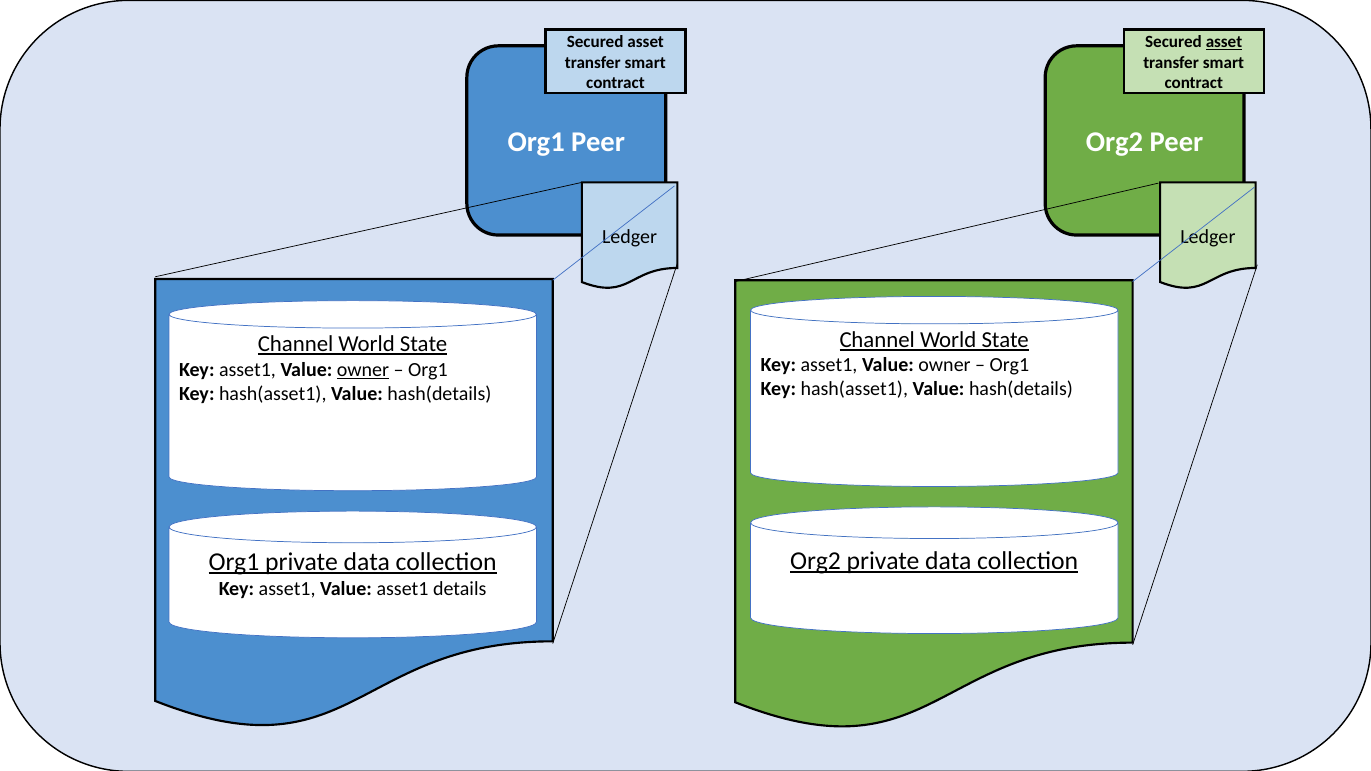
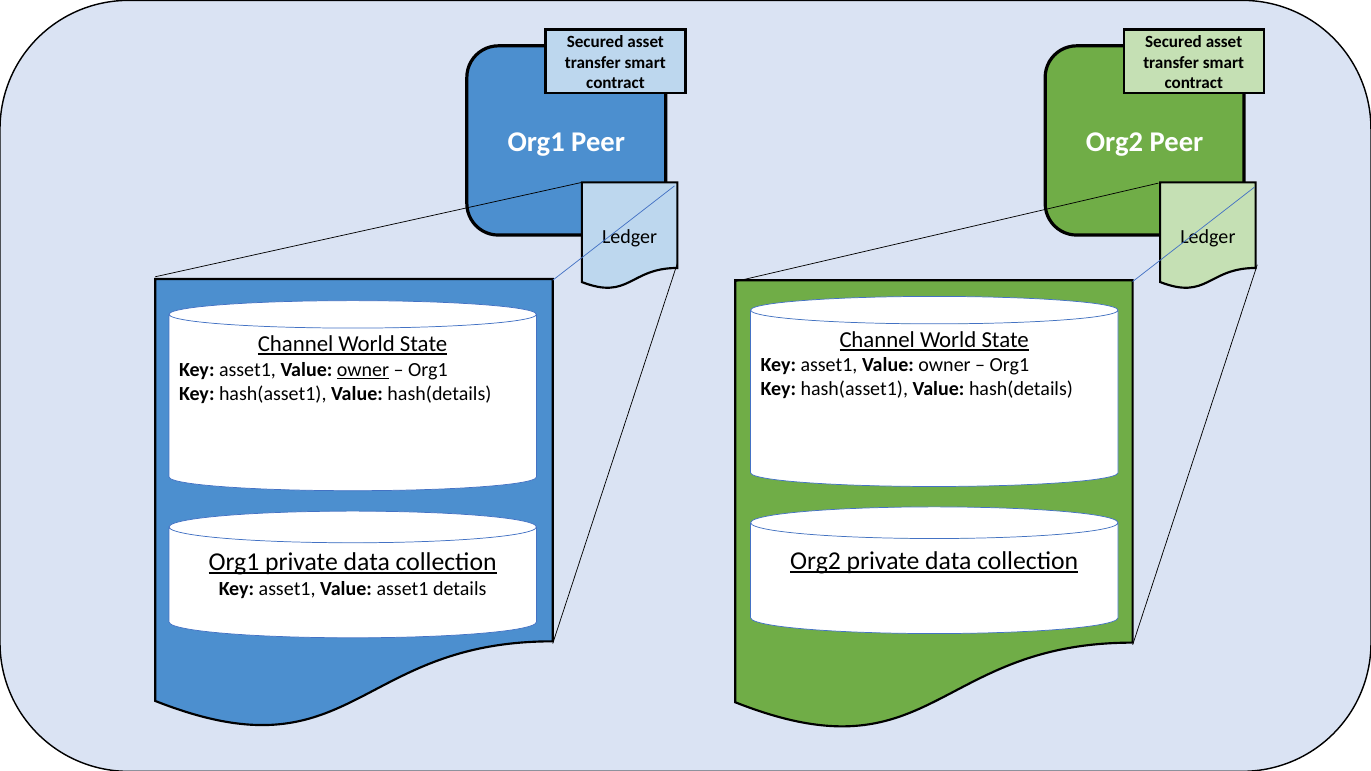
asset at (1224, 42) underline: present -> none
